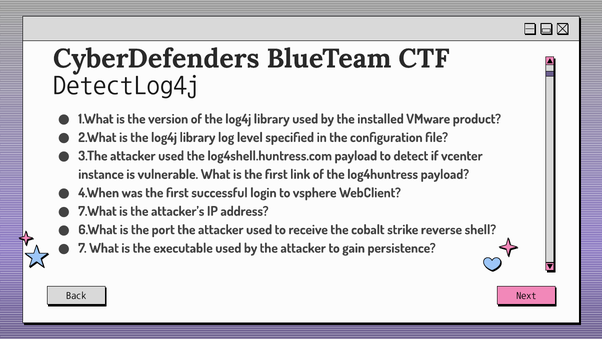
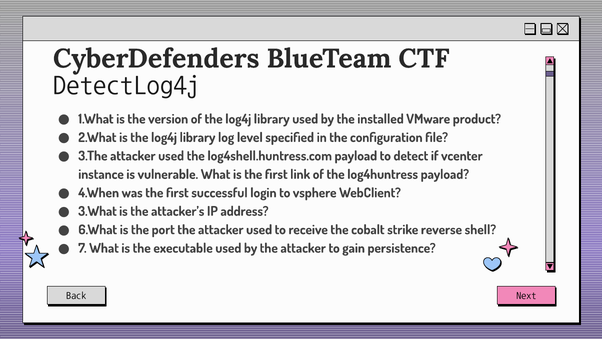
7.What: 7.What -> 3.What
